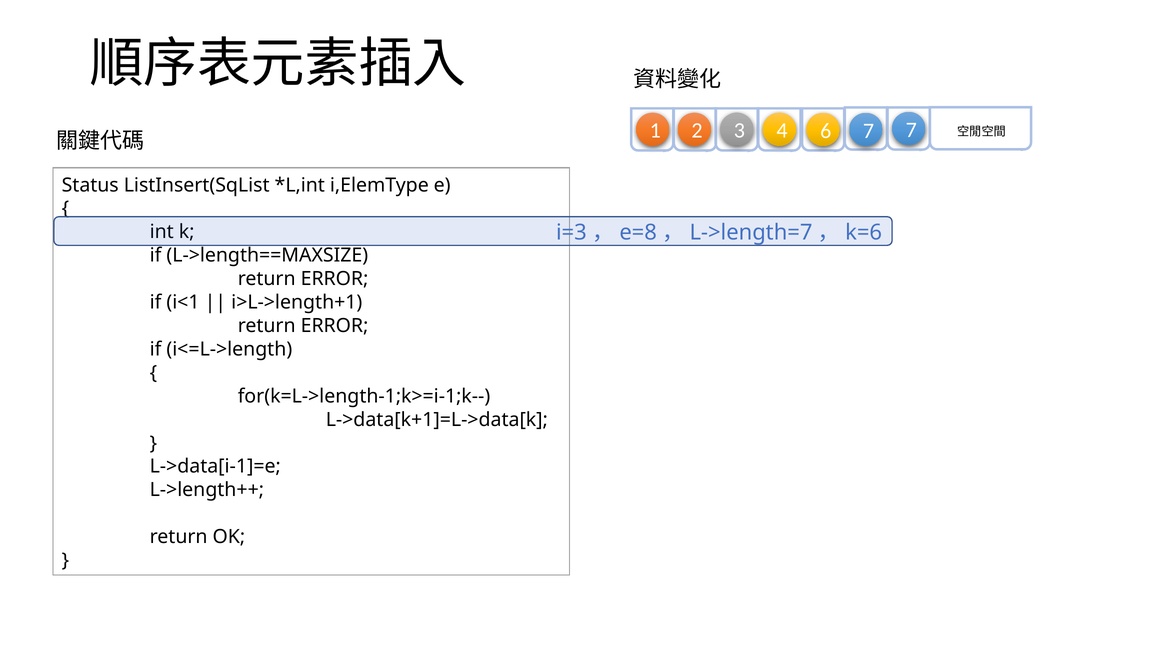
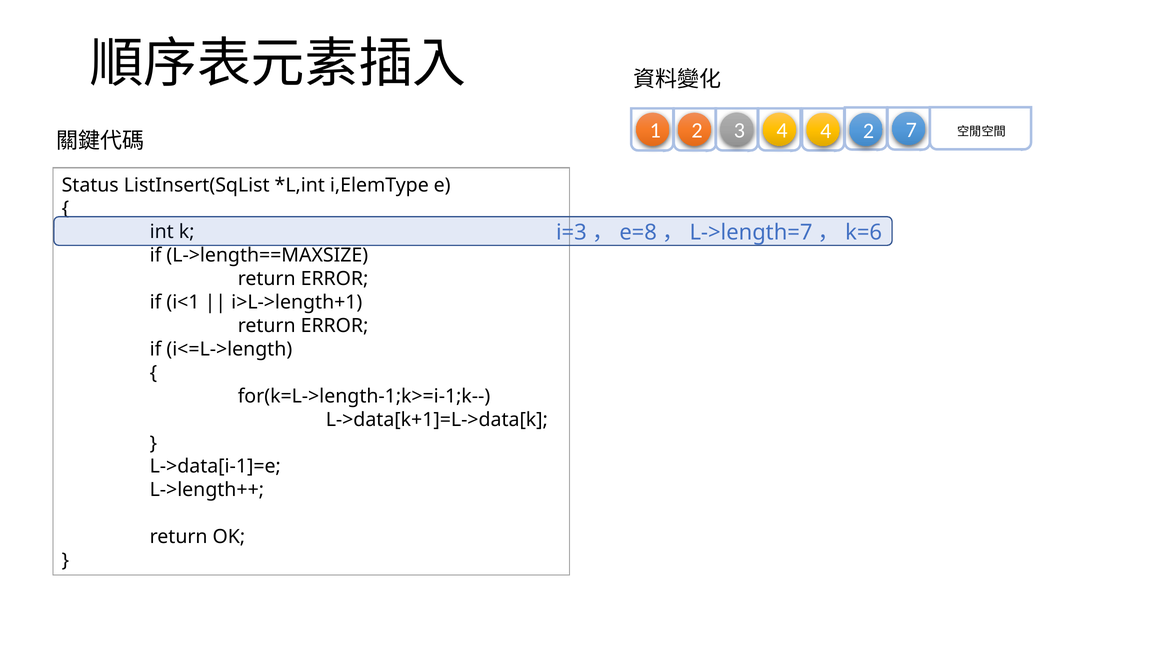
3 7: 7 -> 2
4 6: 6 -> 4
